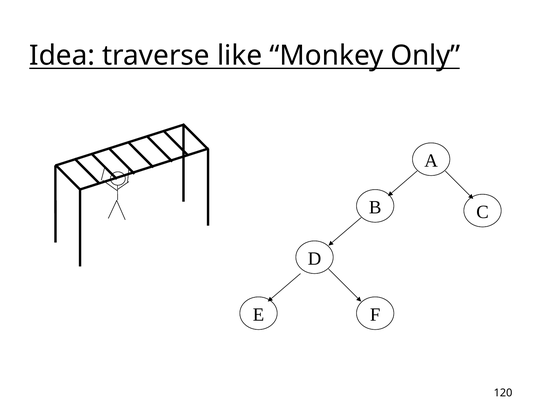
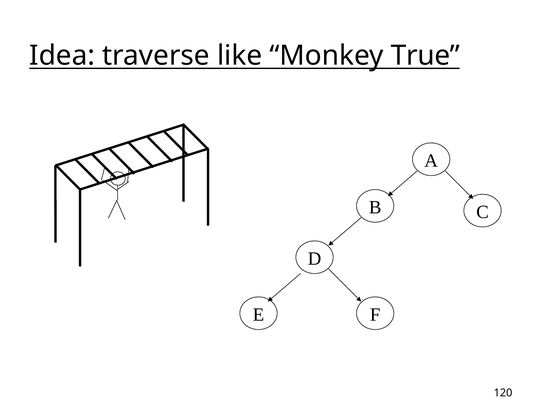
Only: Only -> True
